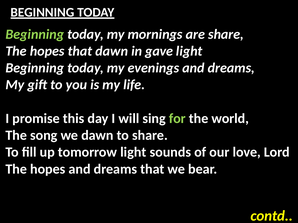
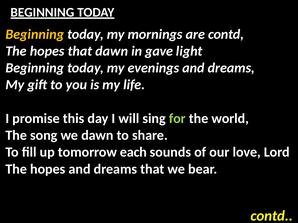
Beginning at (35, 34) colour: light green -> yellow
are share: share -> contd
tomorrow light: light -> each
